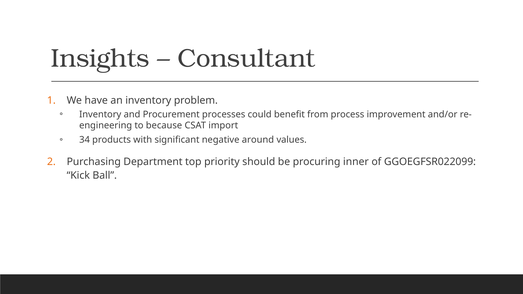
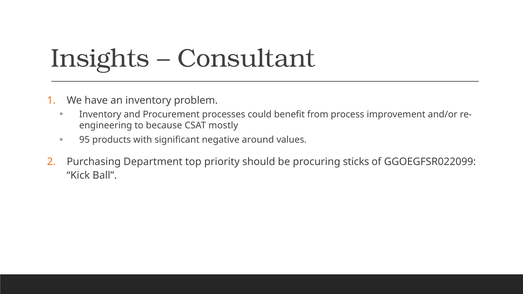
import: import -> mostly
34: 34 -> 95
inner: inner -> sticks
